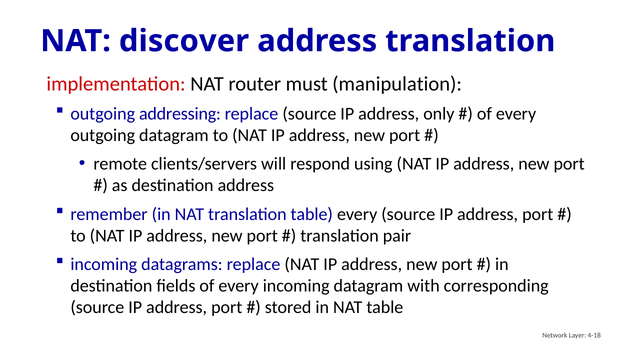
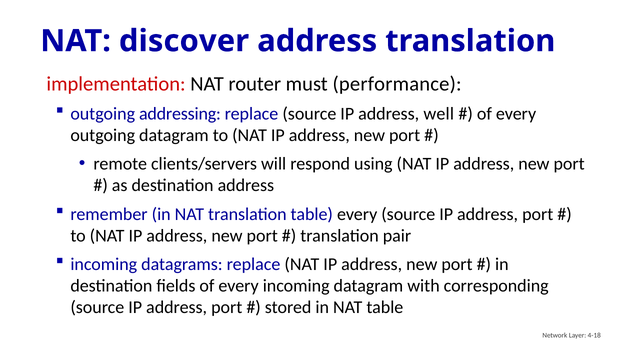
manipulation: manipulation -> performance
only: only -> well
